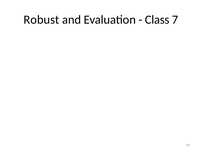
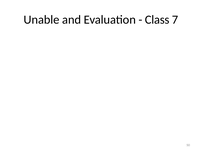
Robust: Robust -> Unable
